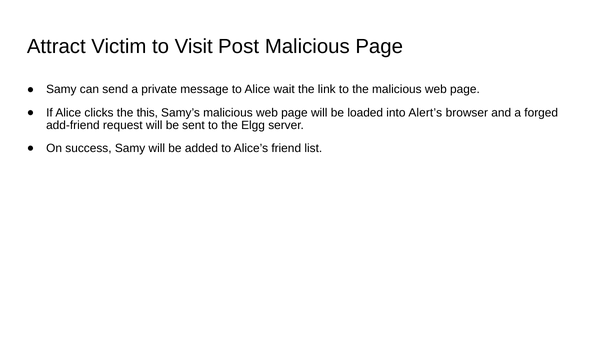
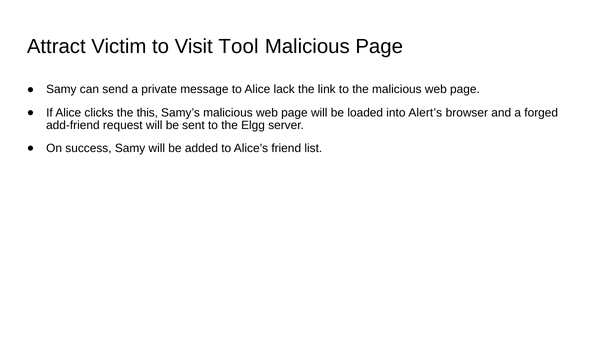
Post: Post -> Tool
wait: wait -> lack
